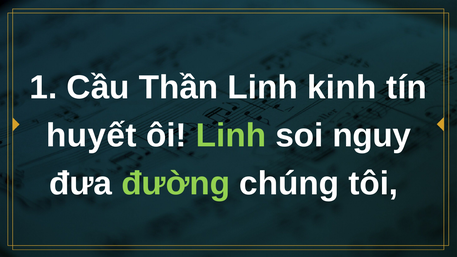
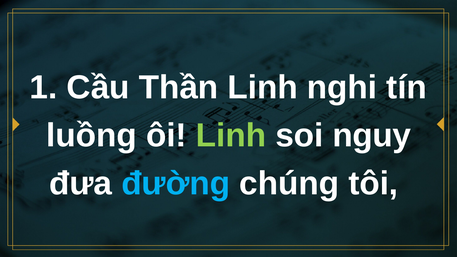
kinh: kinh -> nghi
huyết: huyết -> luồng
đường colour: light green -> light blue
